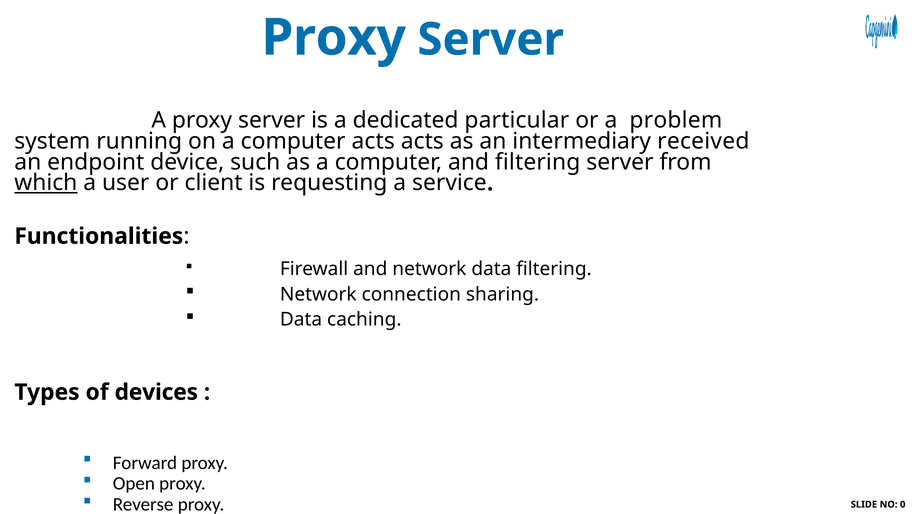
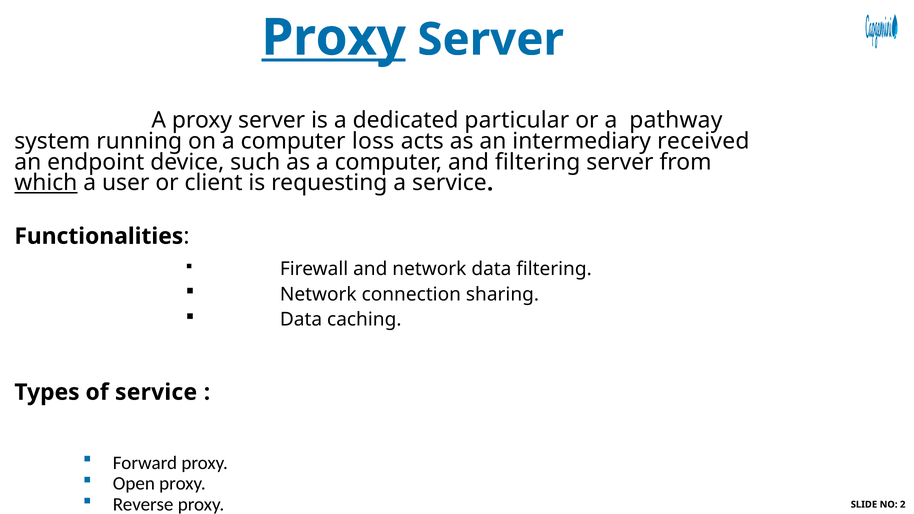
Proxy at (334, 38) underline: none -> present
problem: problem -> pathway
computer acts: acts -> loss
of devices: devices -> service
0: 0 -> 2
